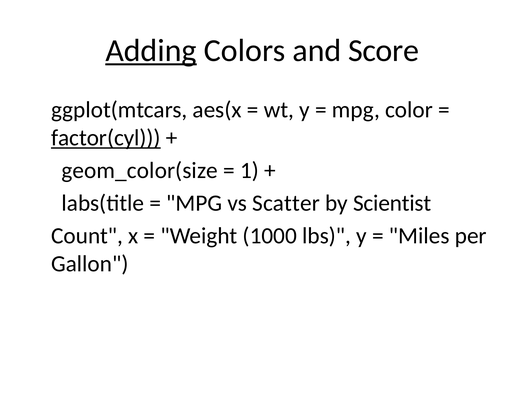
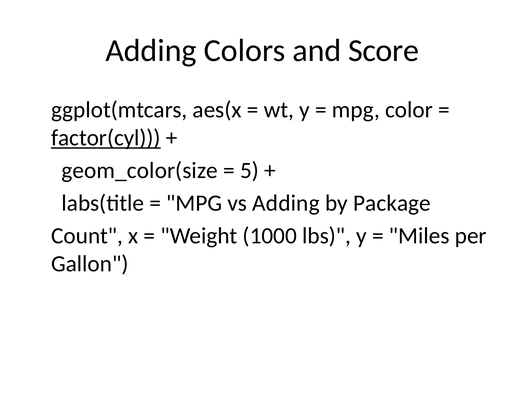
Adding at (151, 51) underline: present -> none
1: 1 -> 5
vs Scatter: Scatter -> Adding
Scientist: Scientist -> Package
